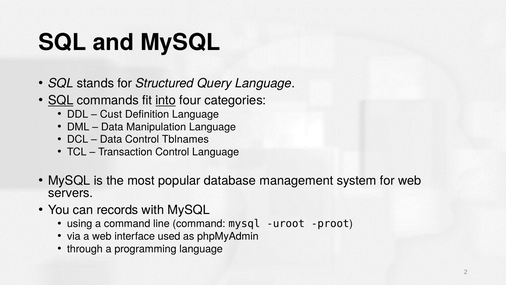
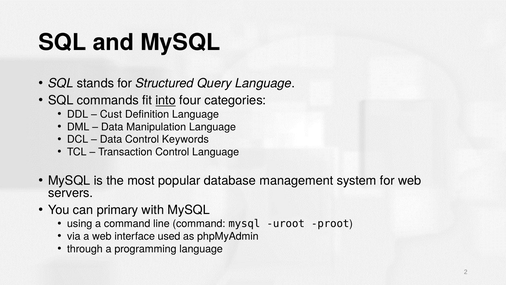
SQL at (61, 100) underline: present -> none
Tblnames: Tblnames -> Keywords
records: records -> primary
